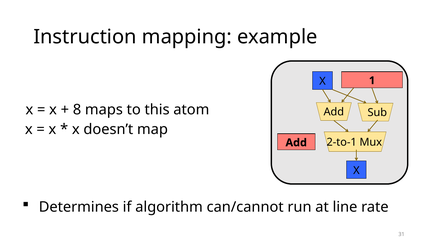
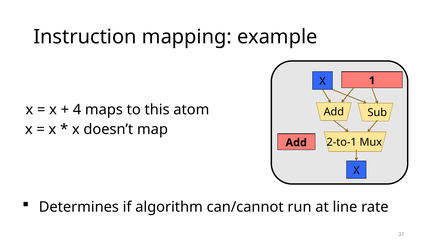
8: 8 -> 4
